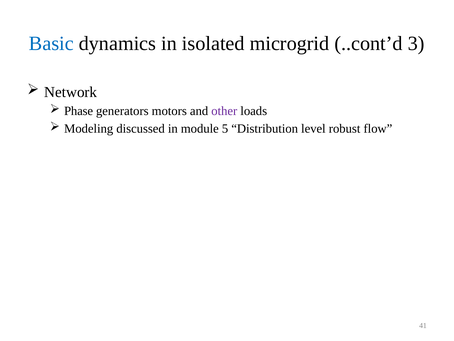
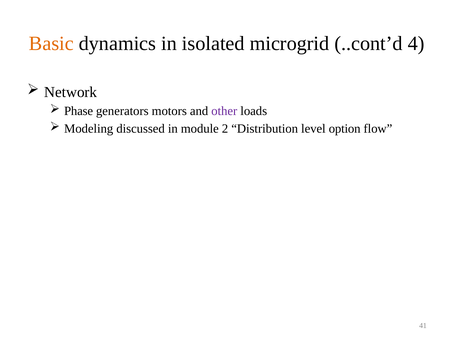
Basic colour: blue -> orange
3: 3 -> 4
5: 5 -> 2
robust: robust -> option
